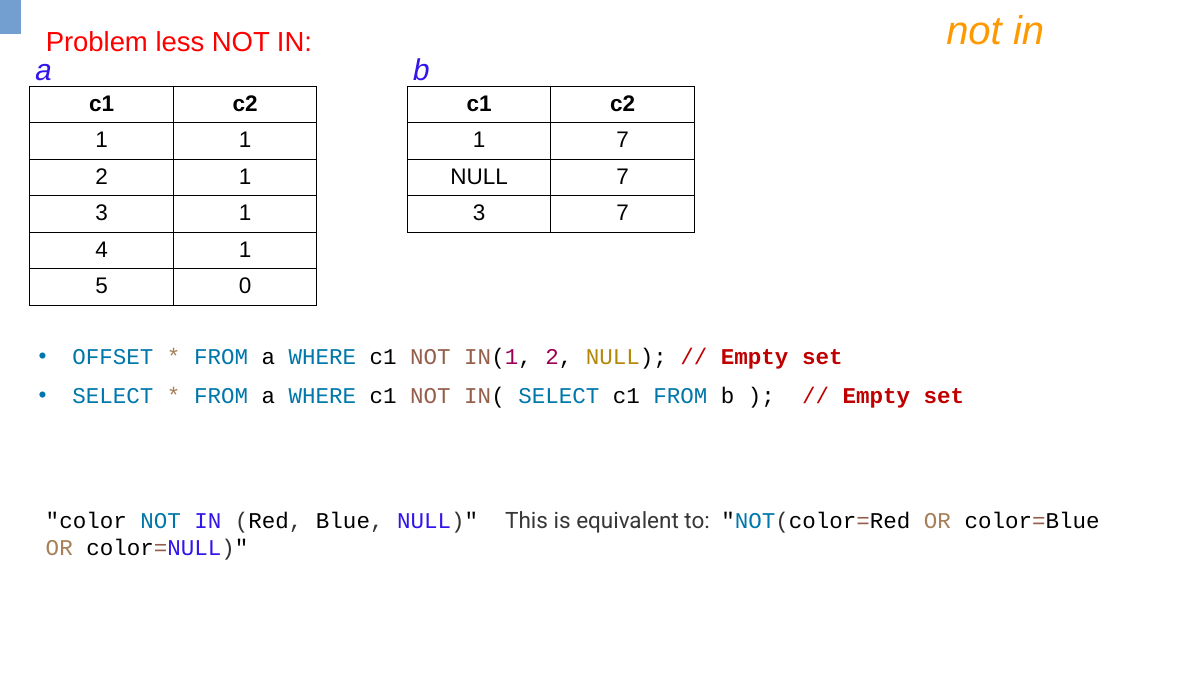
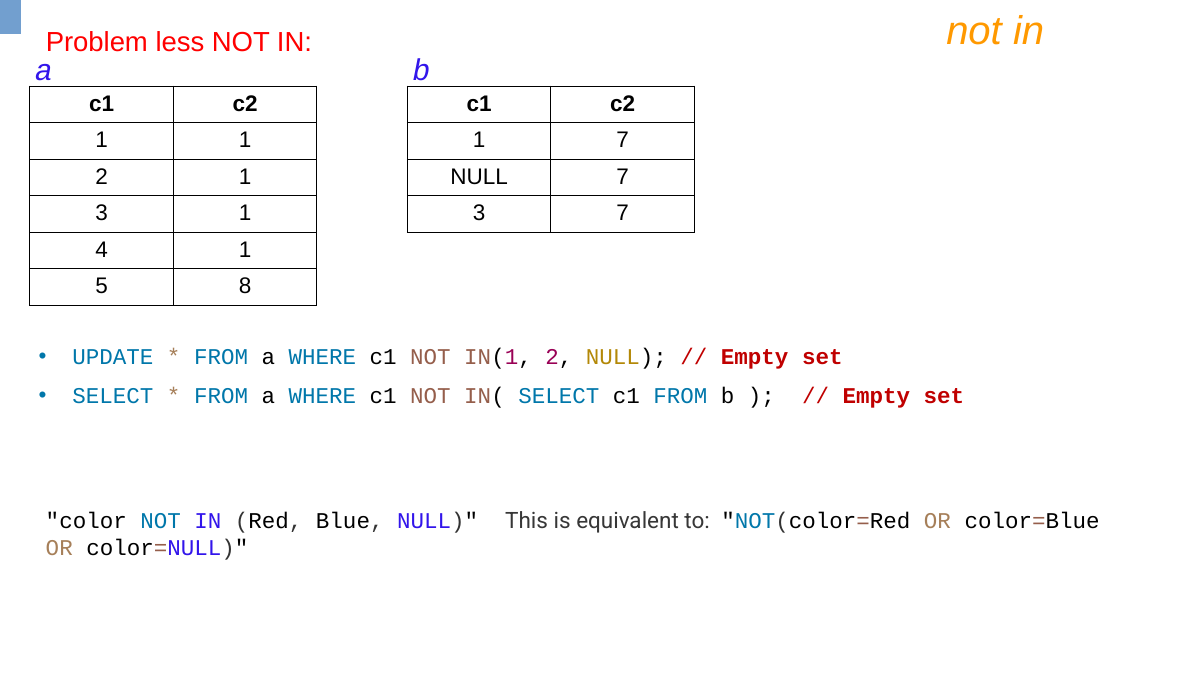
0: 0 -> 8
OFFSET: OFFSET -> UPDATE
